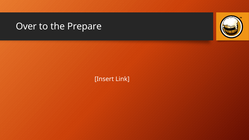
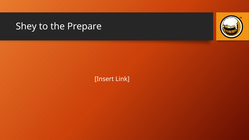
Over: Over -> Shey
